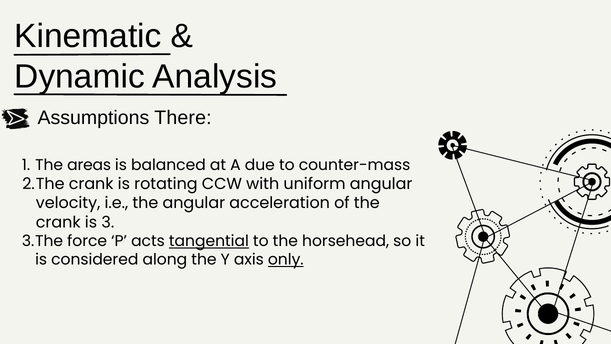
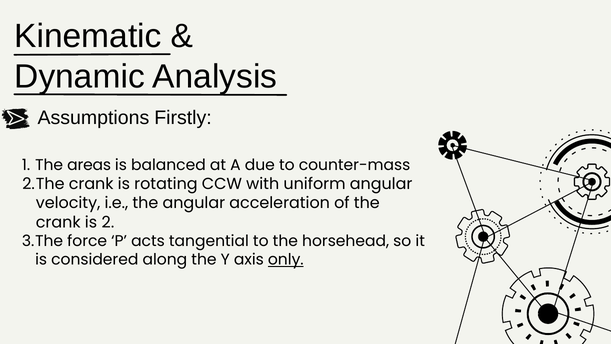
There: There -> Firstly
3: 3 -> 2
tangential underline: present -> none
